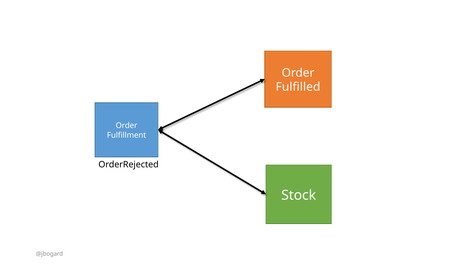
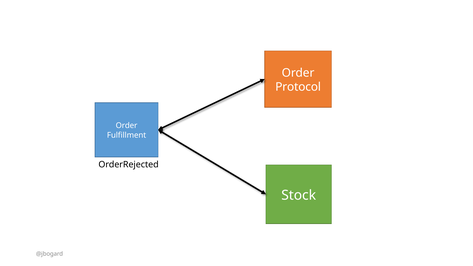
Fulfilled: Fulfilled -> Protocol
